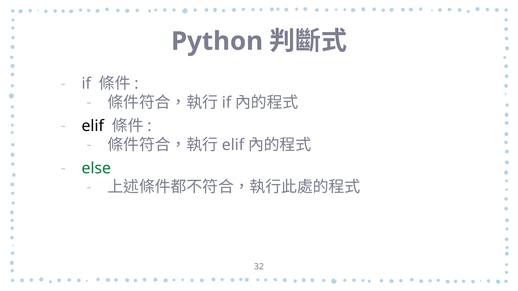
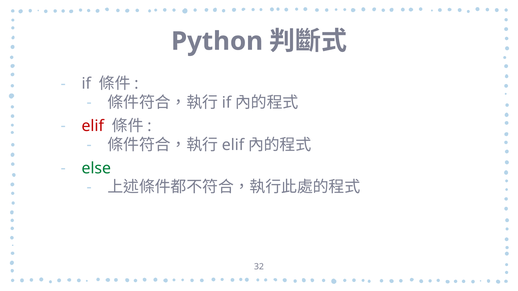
elif at (93, 126) colour: black -> red
